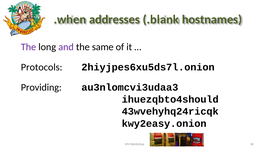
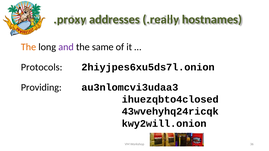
.when: .when -> .proxy
.blank: .blank -> .really
The at (28, 47) colour: purple -> orange
ihuezqbto4should: ihuezqbto4should -> ihuezqbto4closed
kwy2easy.onion: kwy2easy.onion -> kwy2will.onion
